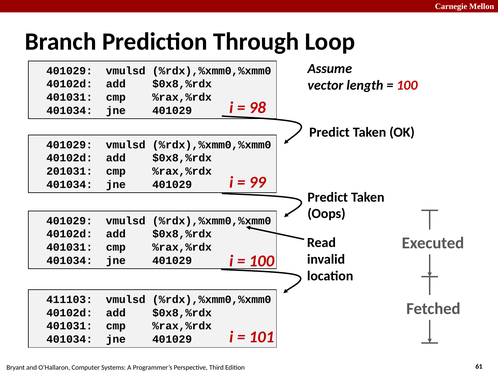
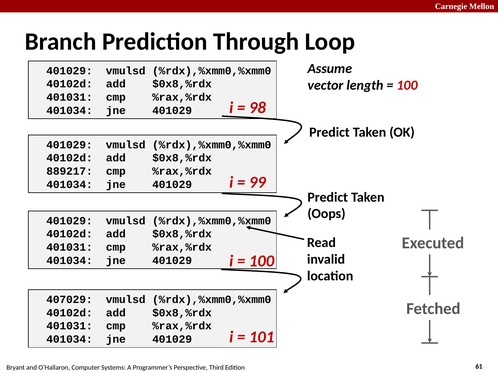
201031: 201031 -> 889217
411103: 411103 -> 407029
